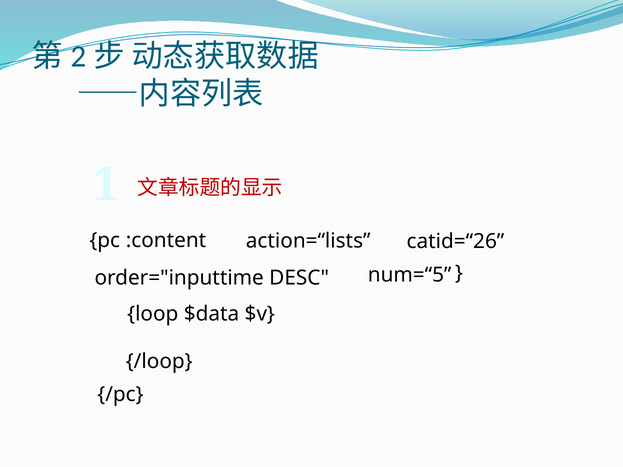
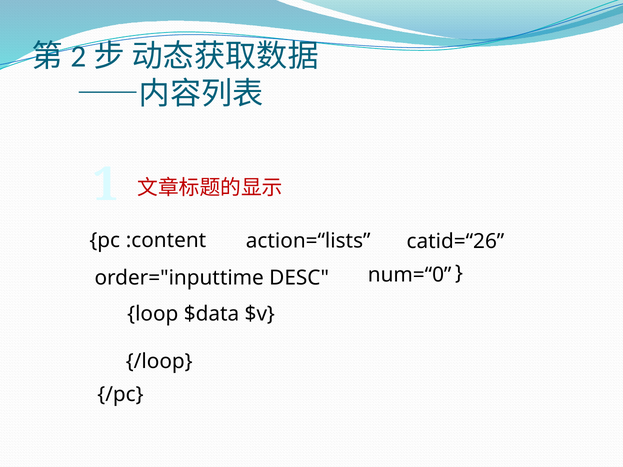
num=“5: num=“5 -> num=“0
